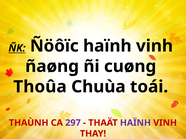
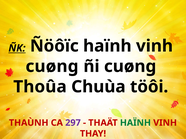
ñaøng at (52, 67): ñaøng -> cuøng
toái: toái -> töôi
HAÏNH at (135, 123) colour: purple -> green
